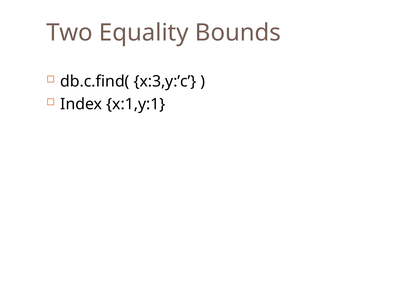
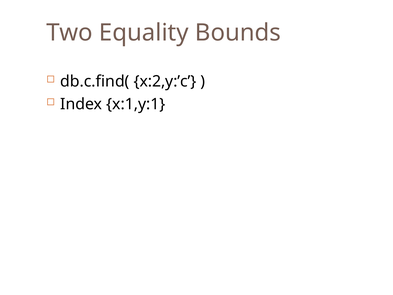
x:3,y:’c: x:3,y:’c -> x:2,y:’c
